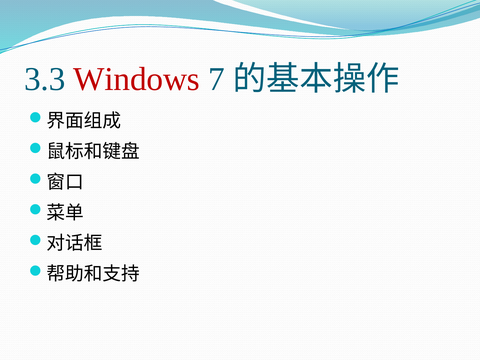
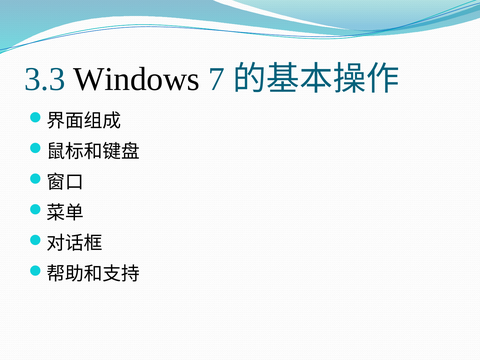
Windows colour: red -> black
